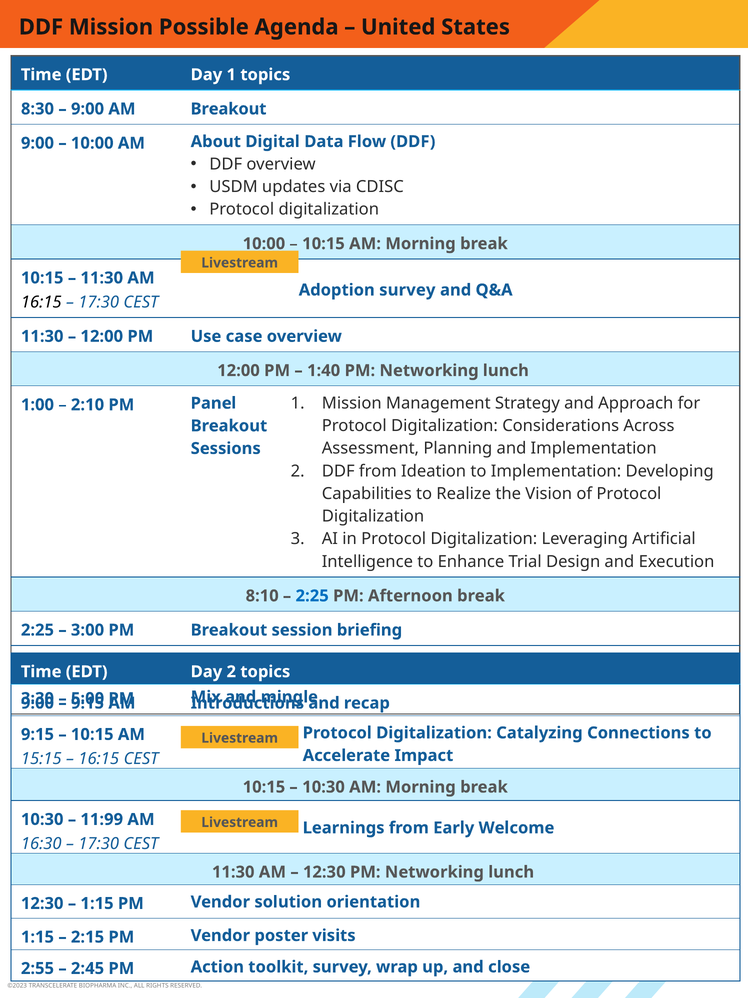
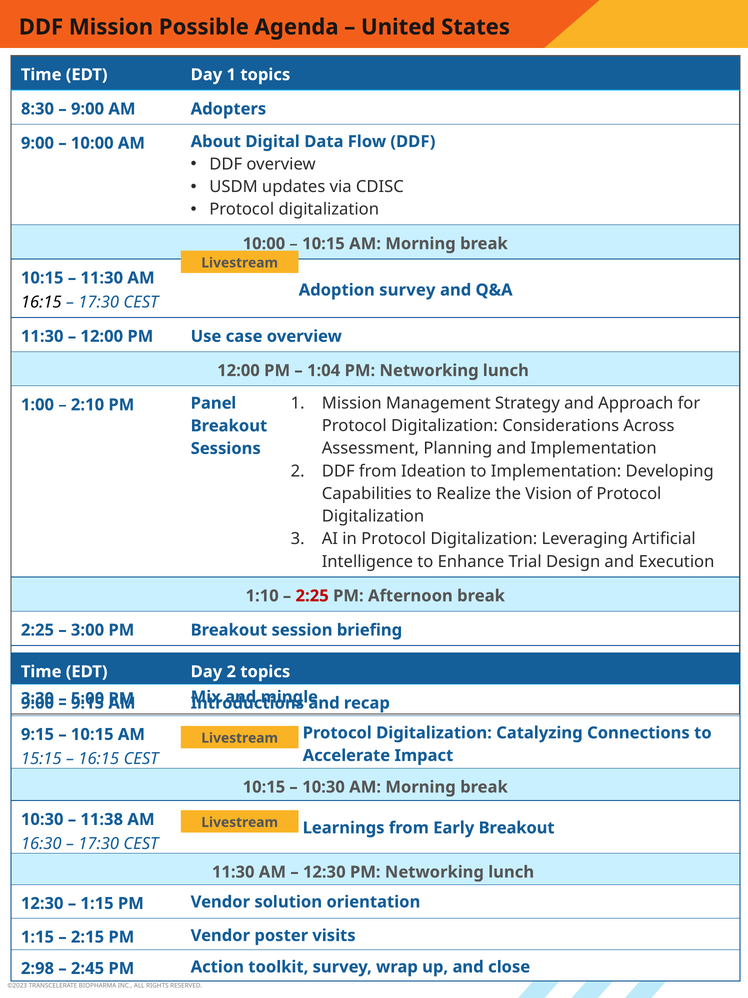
AM Breakout: Breakout -> Adopters
1:40: 1:40 -> 1:04
8:10: 8:10 -> 1:10
2:25 at (312, 595) colour: blue -> red
11:99: 11:99 -> 11:38
Early Welcome: Welcome -> Breakout
2:55: 2:55 -> 2:98
